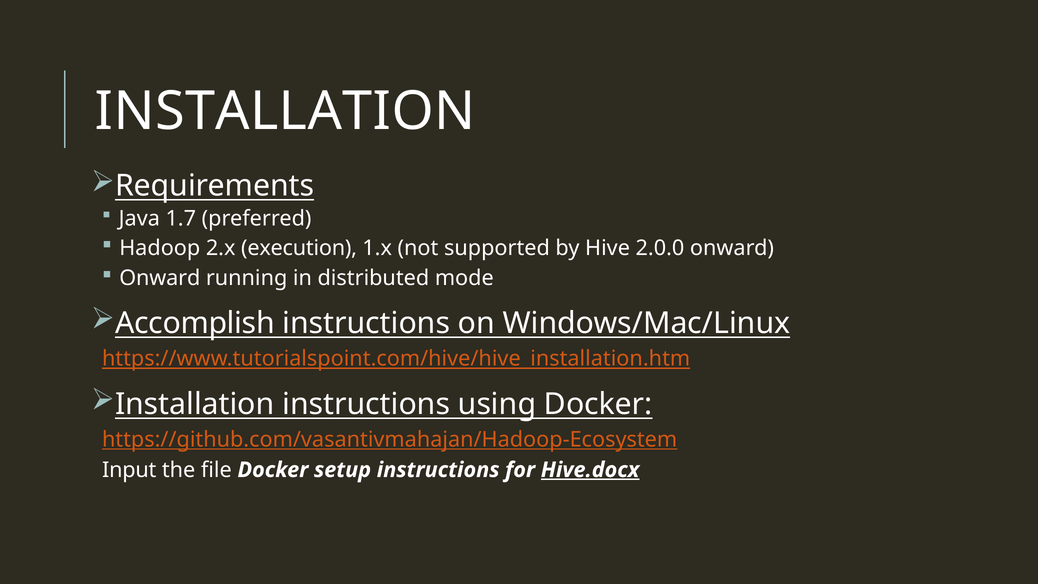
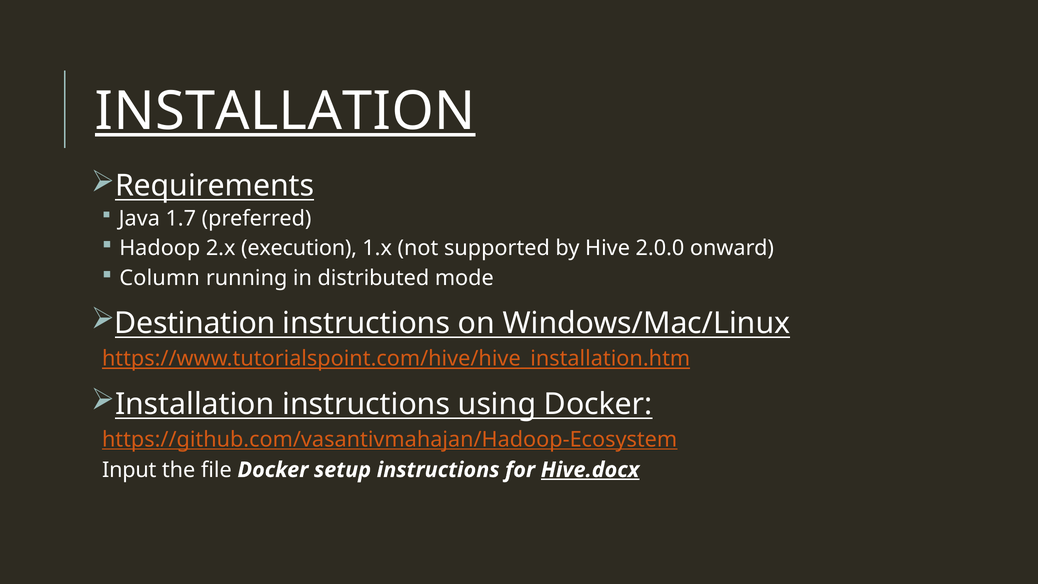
INSTALLATION at (285, 111) underline: none -> present
Onward at (160, 278): Onward -> Column
Accomplish: Accomplish -> Destination
